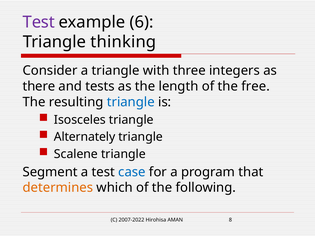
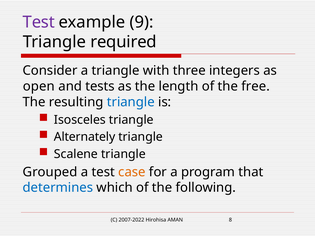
6: 6 -> 9
thinking: thinking -> required
there: there -> open
Segment: Segment -> Grouped
case colour: blue -> orange
determines colour: orange -> blue
